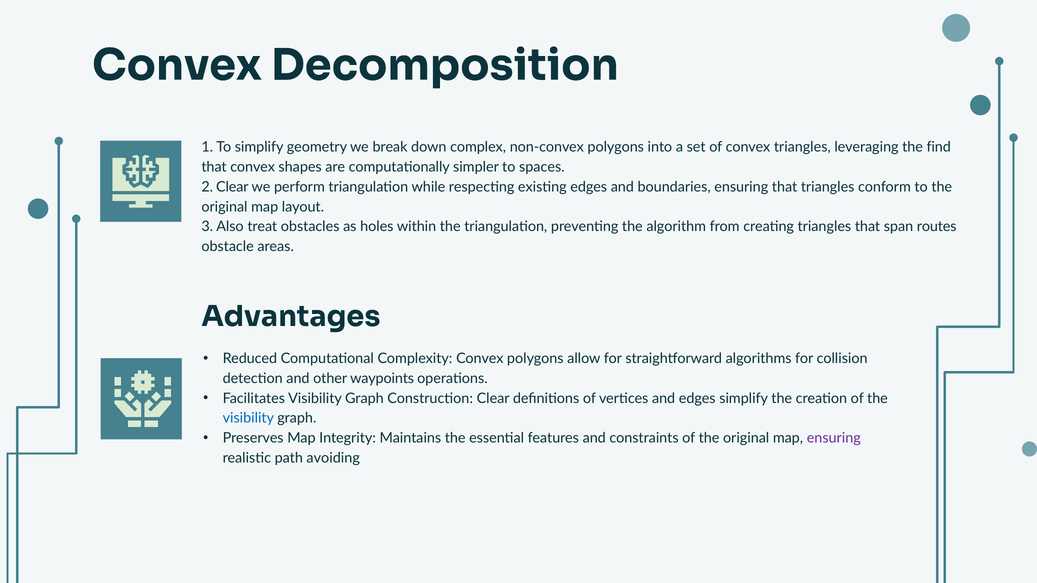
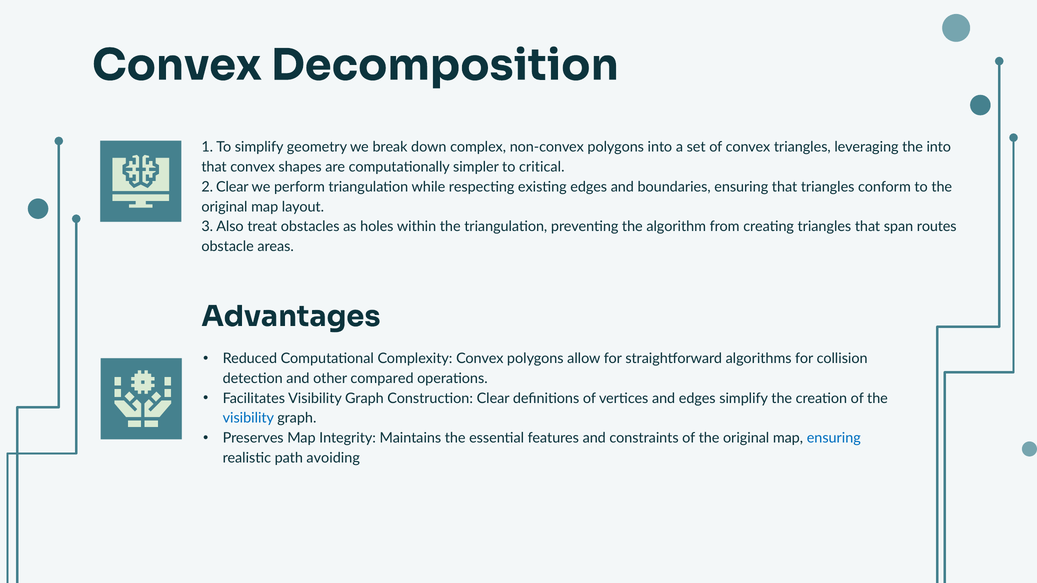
the find: find -> into
spaces: spaces -> critical
waypoints: waypoints -> compared
ensuring at (834, 438) colour: purple -> blue
